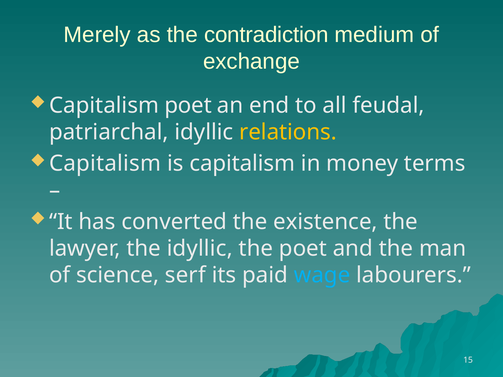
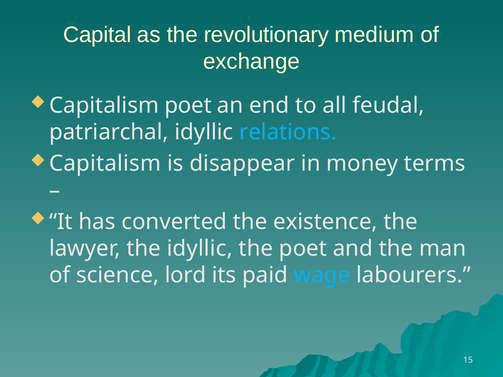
Merely: Merely -> Capital
contradiction: contradiction -> revolutionary
relations colour: yellow -> light blue
is capitalism: capitalism -> disappear
serf: serf -> lord
